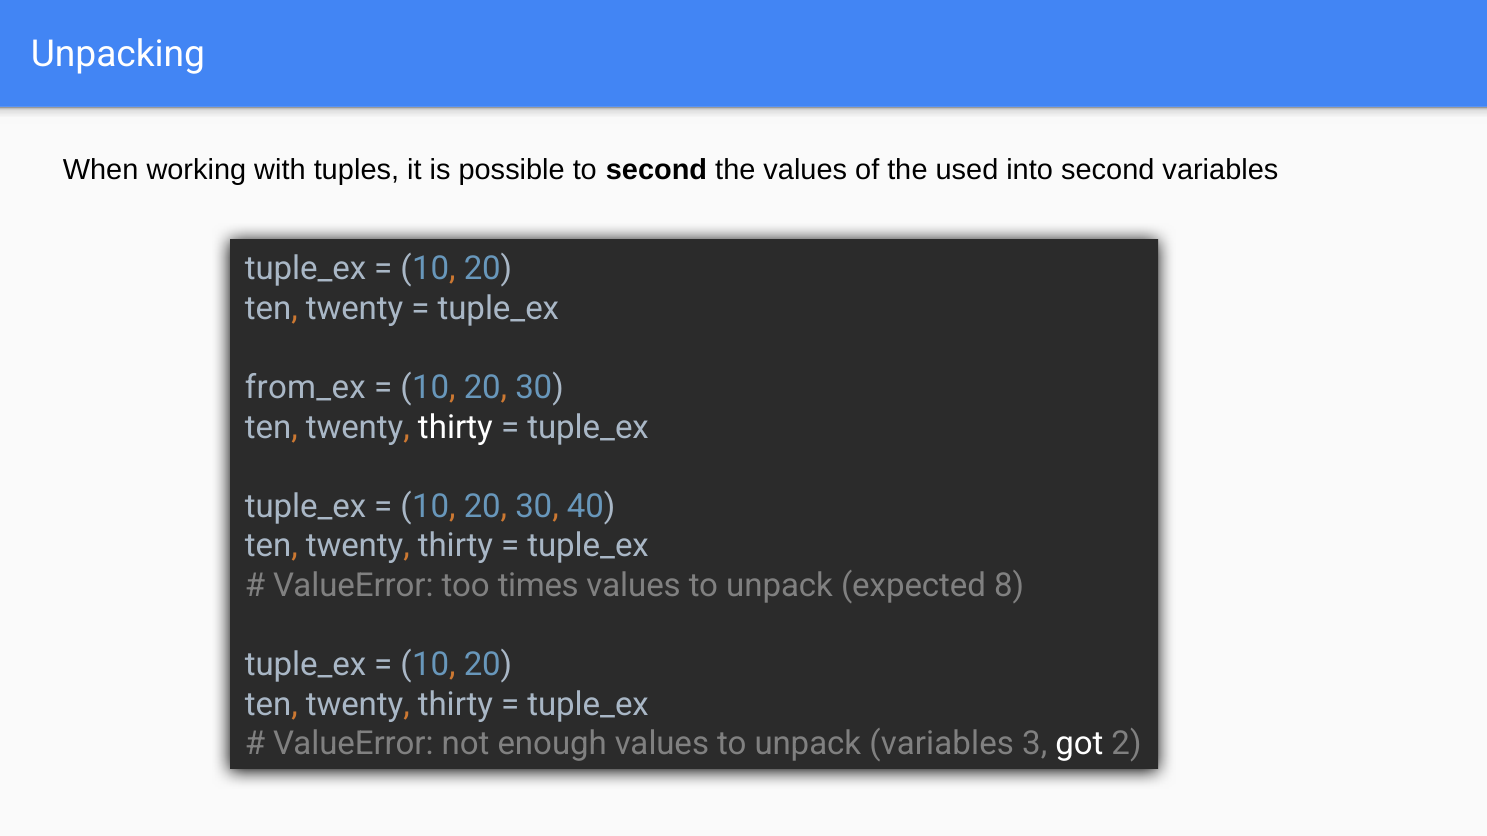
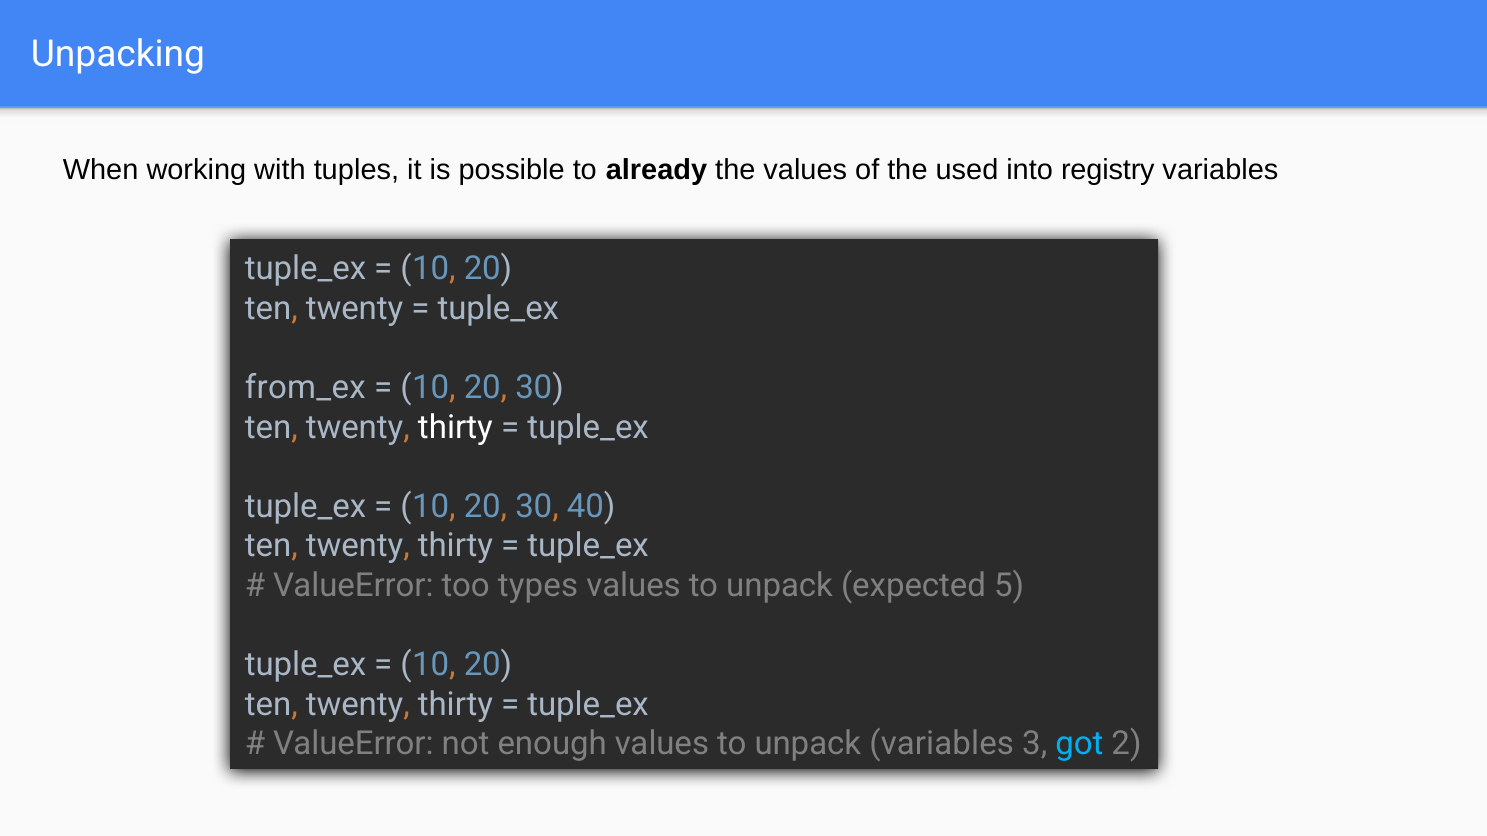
to second: second -> already
into second: second -> registry
times: times -> types
8: 8 -> 5
got colour: white -> light blue
